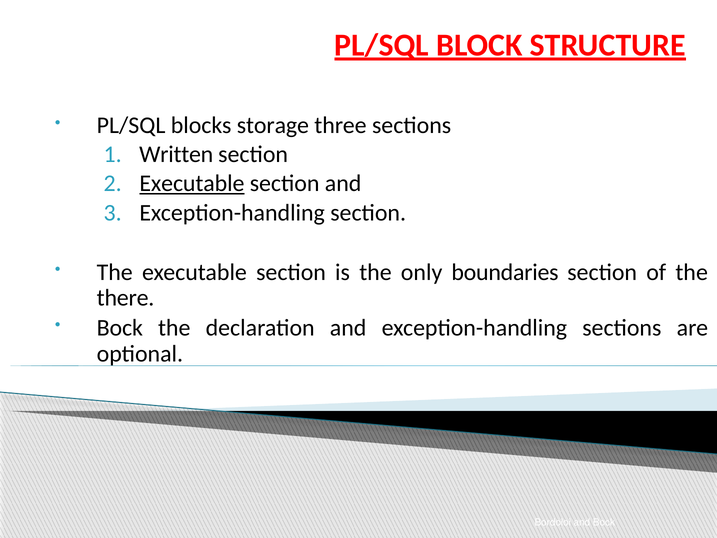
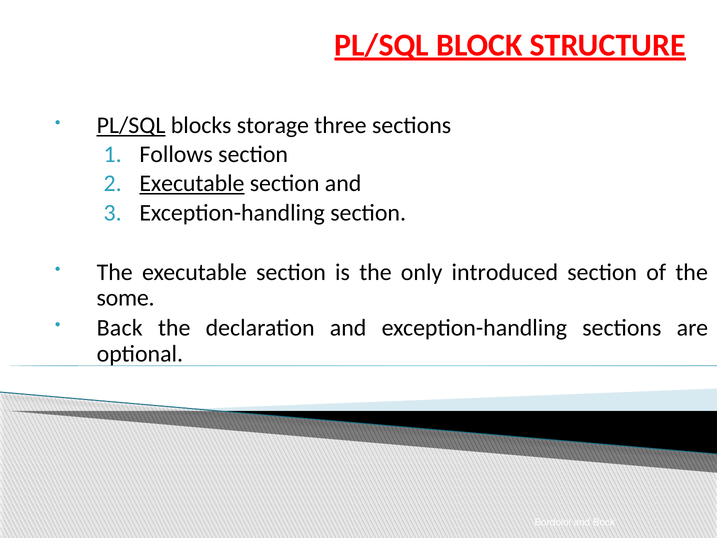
PL/SQL at (131, 125) underline: none -> present
Written: Written -> Follows
boundaries: boundaries -> introduced
there: there -> some
Bock at (120, 328): Bock -> Back
